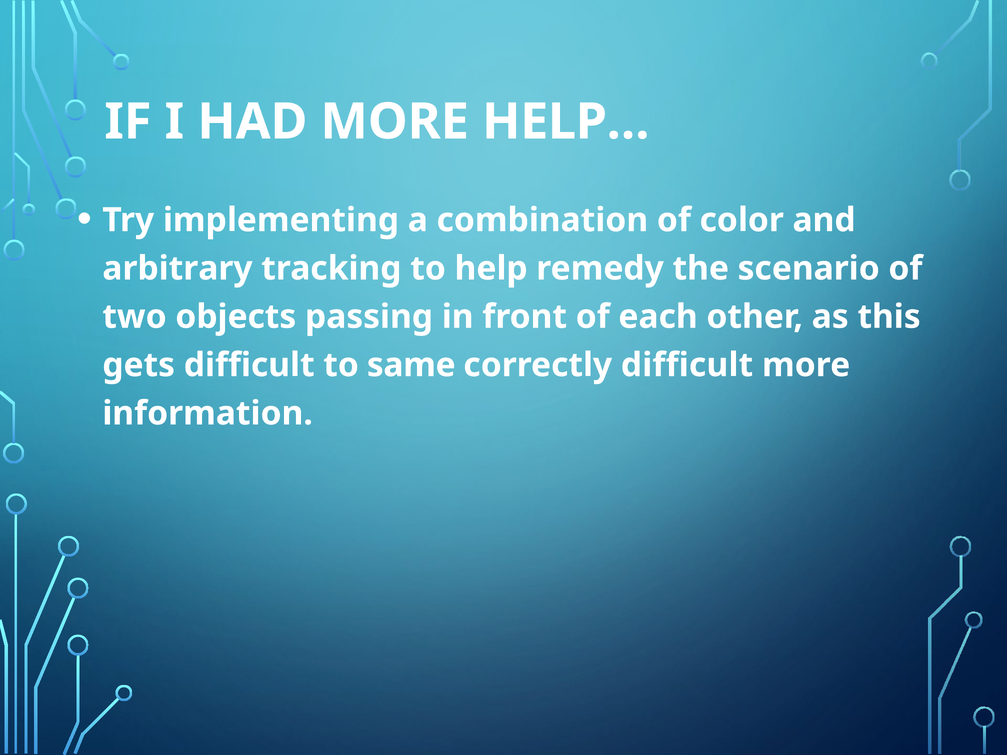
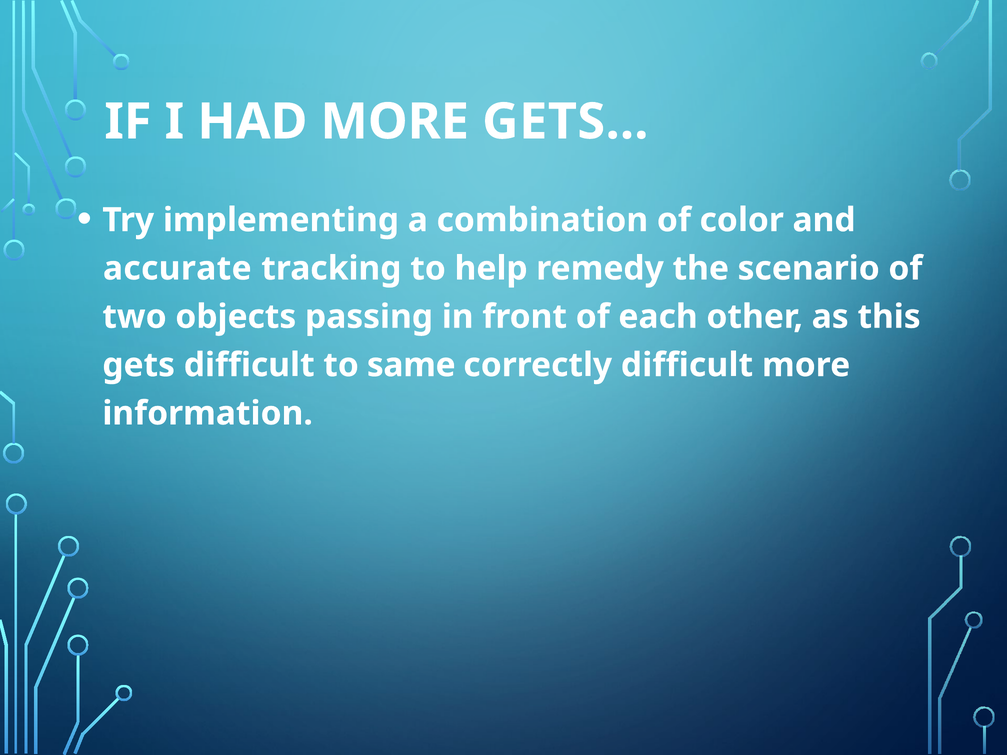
HELP…: HELP… -> GETS…
arbitrary: arbitrary -> accurate
